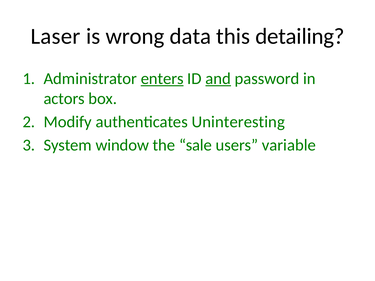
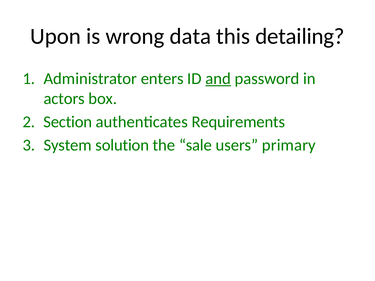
Laser: Laser -> Upon
enters underline: present -> none
Modify: Modify -> Section
Uninteresting: Uninteresting -> Requirements
window: window -> solution
variable: variable -> primary
